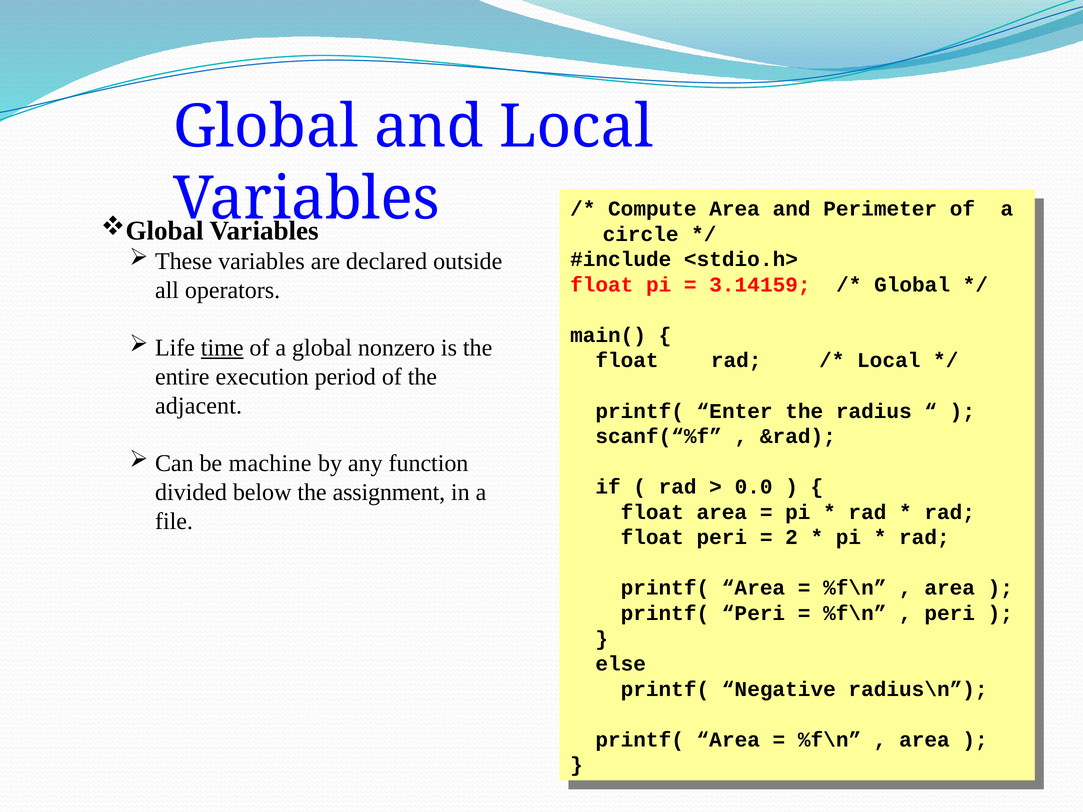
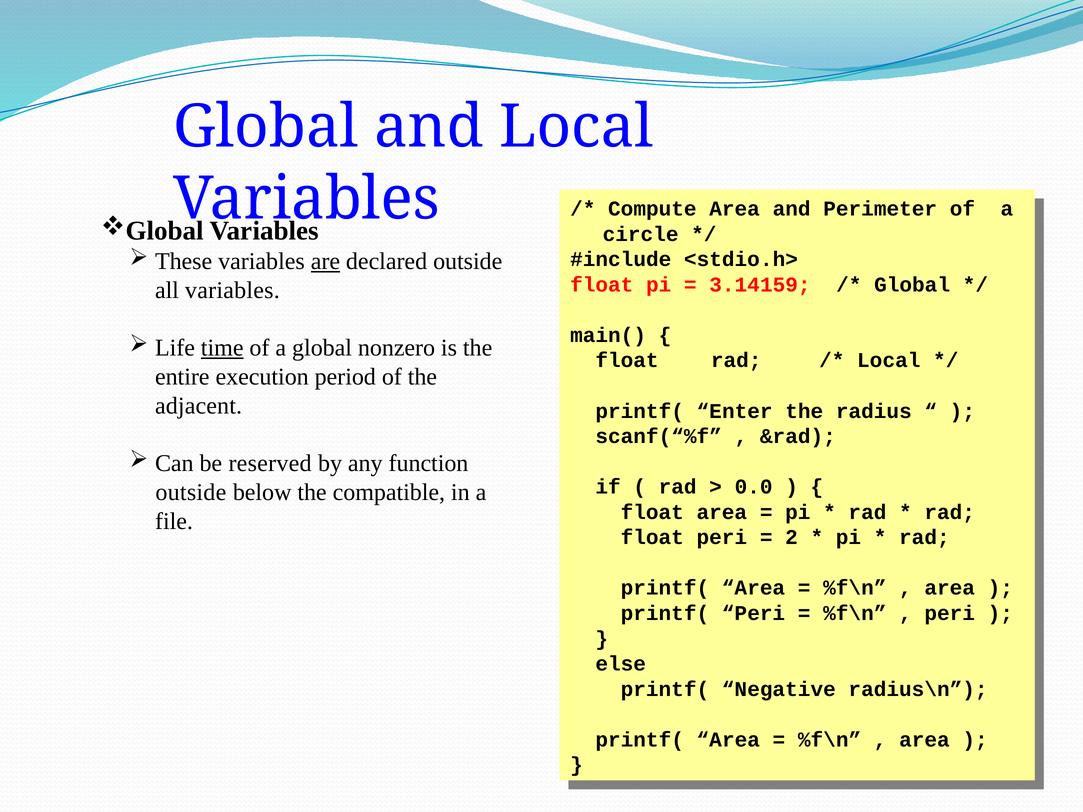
are underline: none -> present
all operators: operators -> variables
machine: machine -> reserved
divided at (191, 492): divided -> outside
assignment: assignment -> compatible
